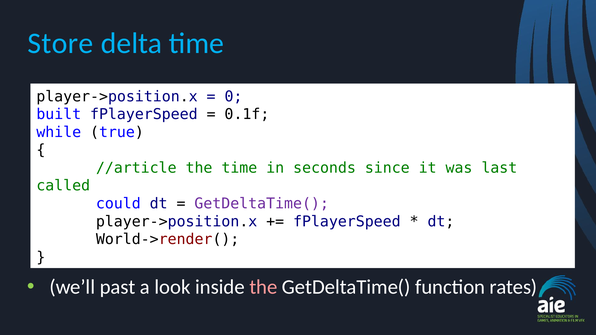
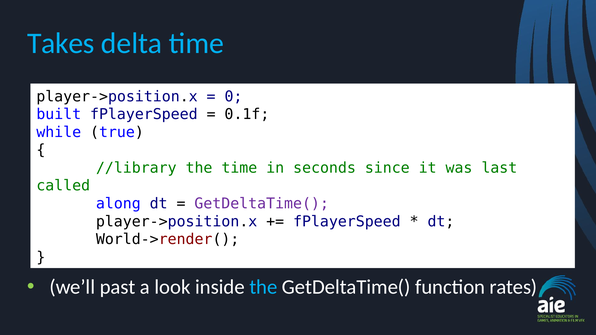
Store: Store -> Takes
//article: //article -> //library
could: could -> along
the at (263, 287) colour: pink -> light blue
